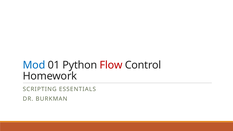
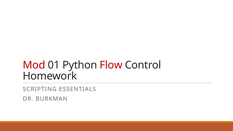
Mod colour: blue -> red
